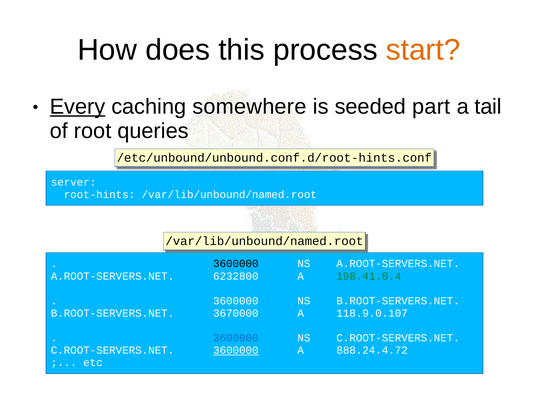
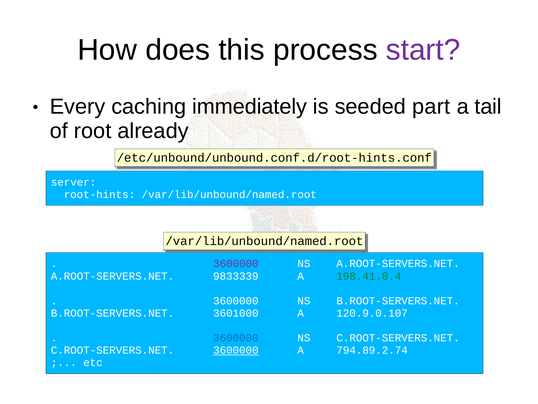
start colour: orange -> purple
Every underline: present -> none
somewhere: somewhere -> immediately
queries: queries -> already
3600000 at (236, 264) colour: black -> purple
6232800: 6232800 -> 9833339
3670000: 3670000 -> 3601000
118.9.0.107: 118.9.0.107 -> 120.9.0.107
888.24.4.72: 888.24.4.72 -> 794.89.2.74
